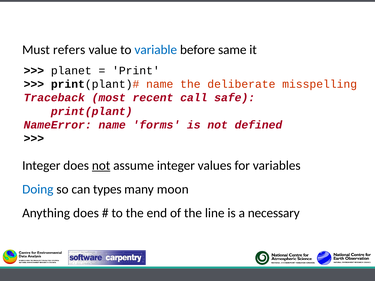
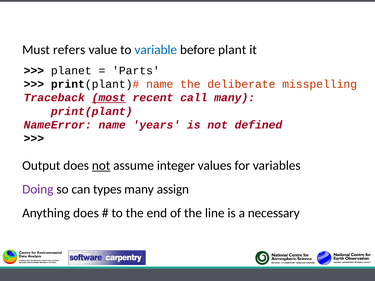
same: same -> plant
Print: Print -> Parts
most underline: none -> present
call safe: safe -> many
forms: forms -> years
Integer at (41, 166): Integer -> Output
Doing colour: blue -> purple
moon: moon -> assign
